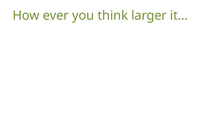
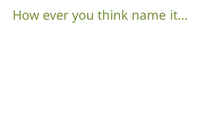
larger: larger -> name
